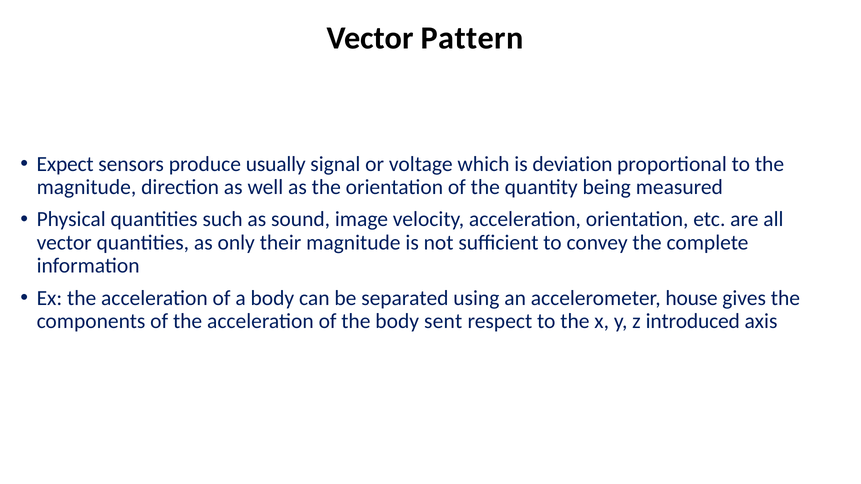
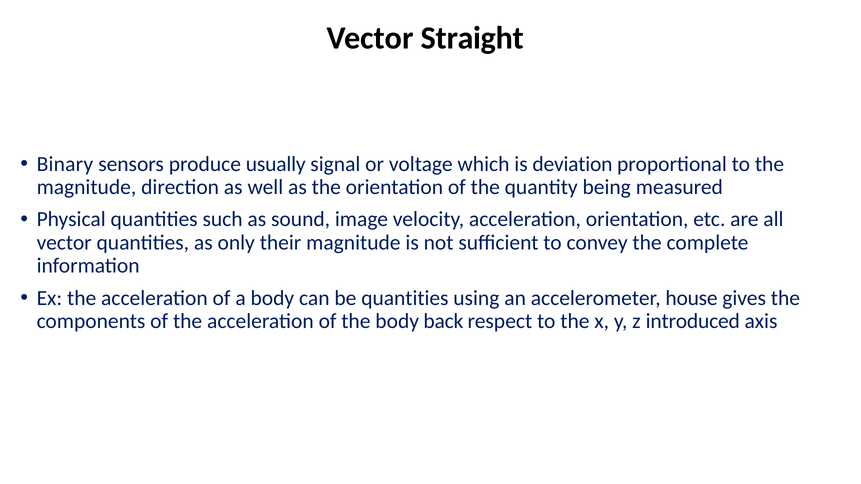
Pattern: Pattern -> Straight
Expect: Expect -> Binary
be separated: separated -> quantities
sent: sent -> back
